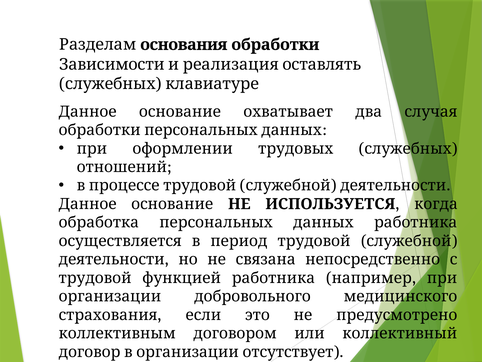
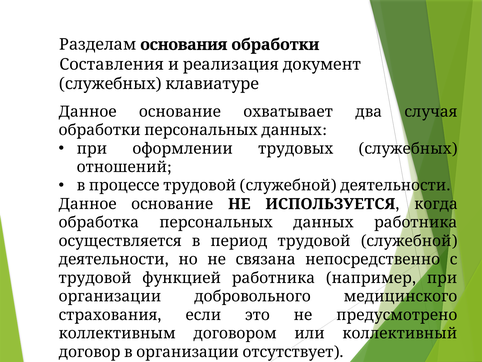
Зависимости: Зависимости -> Составления
оставлять: оставлять -> документ
